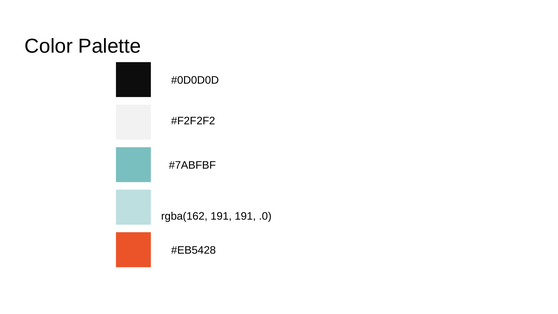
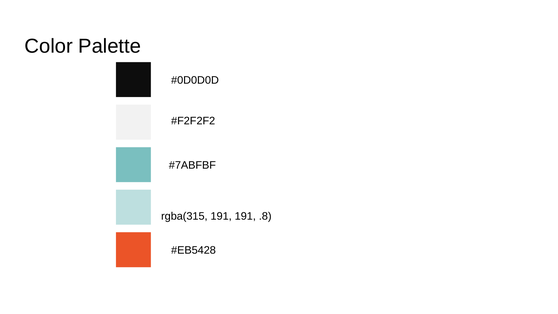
rgba(162: rgba(162 -> rgba(315
.0: .0 -> .8
